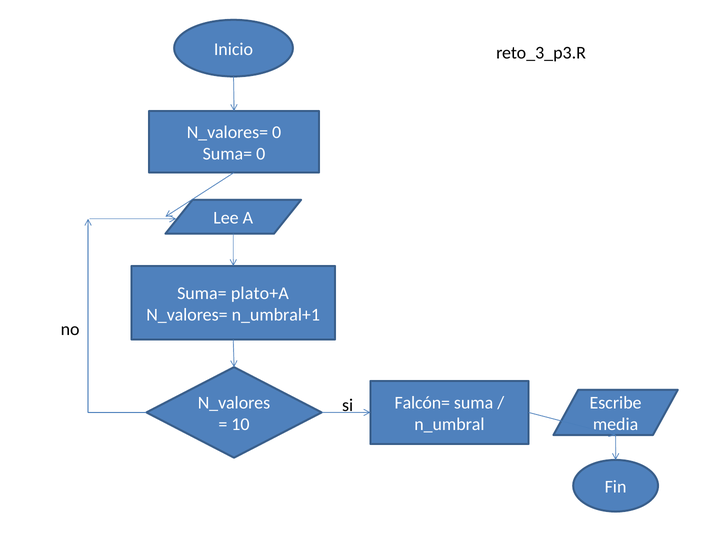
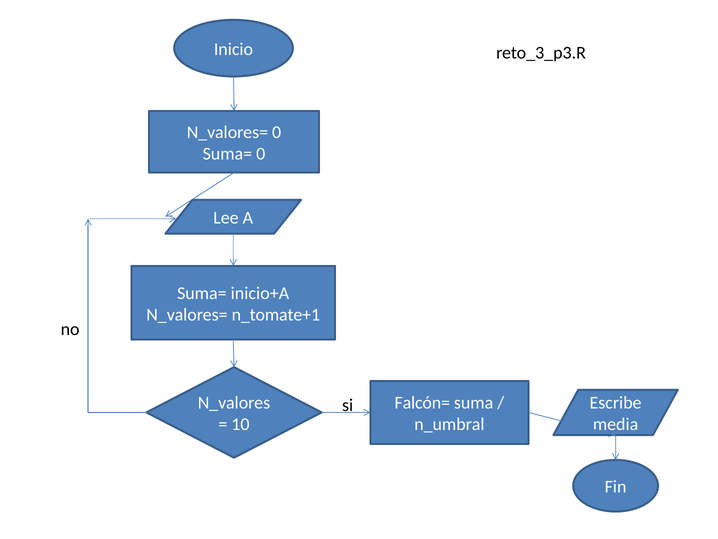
plato+A: plato+A -> inicio+A
n_umbral+1: n_umbral+1 -> n_tomate+1
